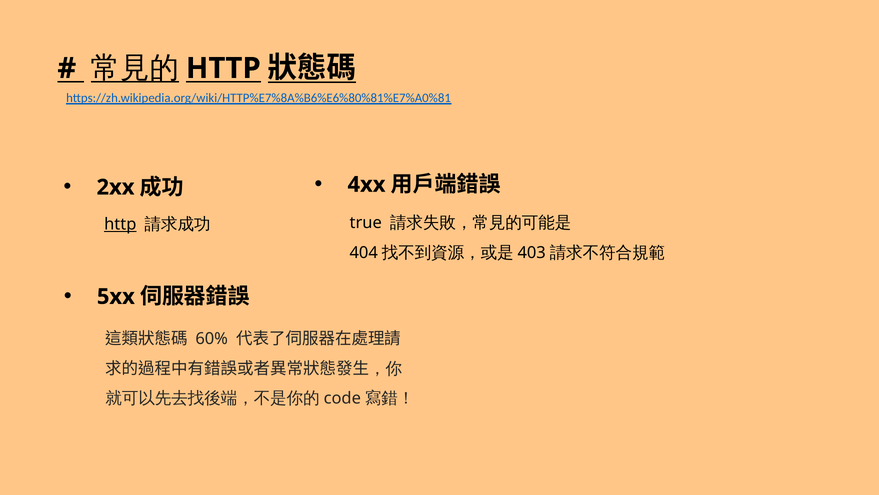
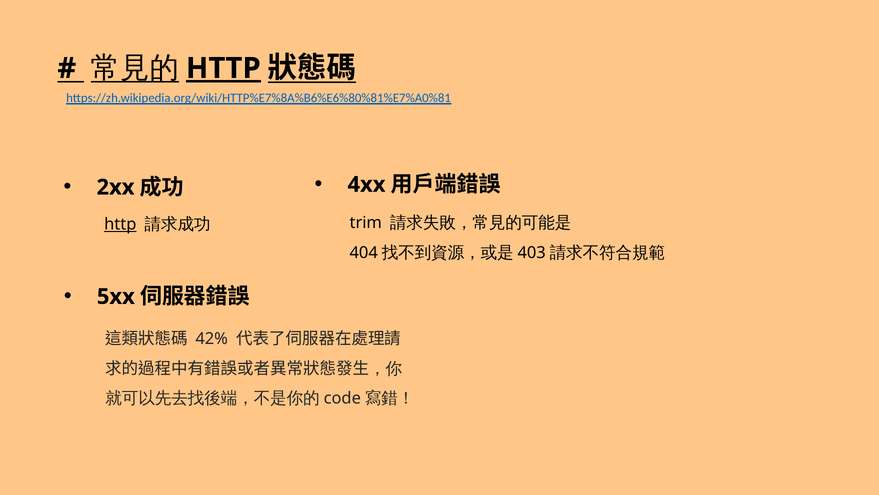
HTTP at (223, 68) underline: none -> present
true: true -> trim
60%: 60% -> 42%
